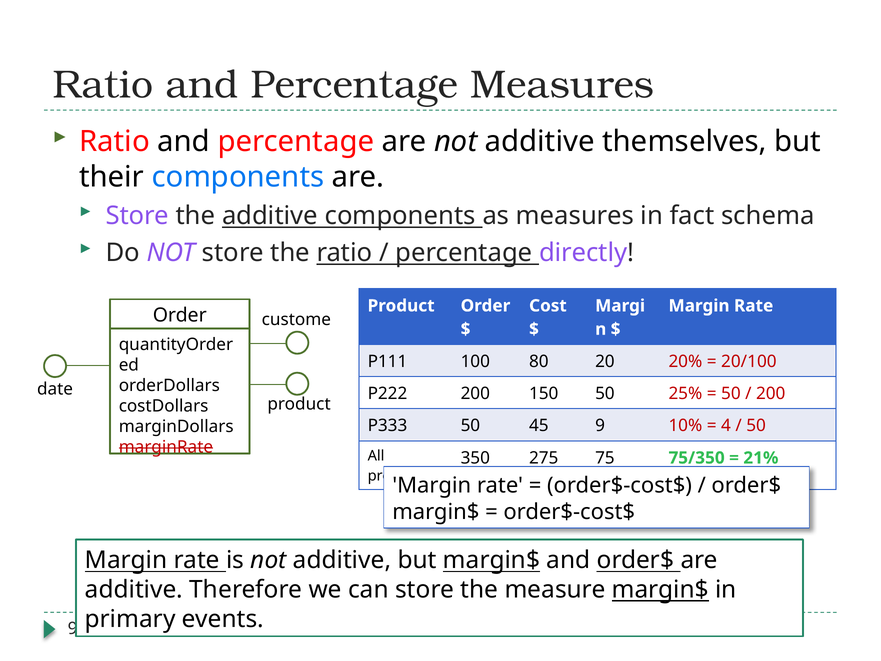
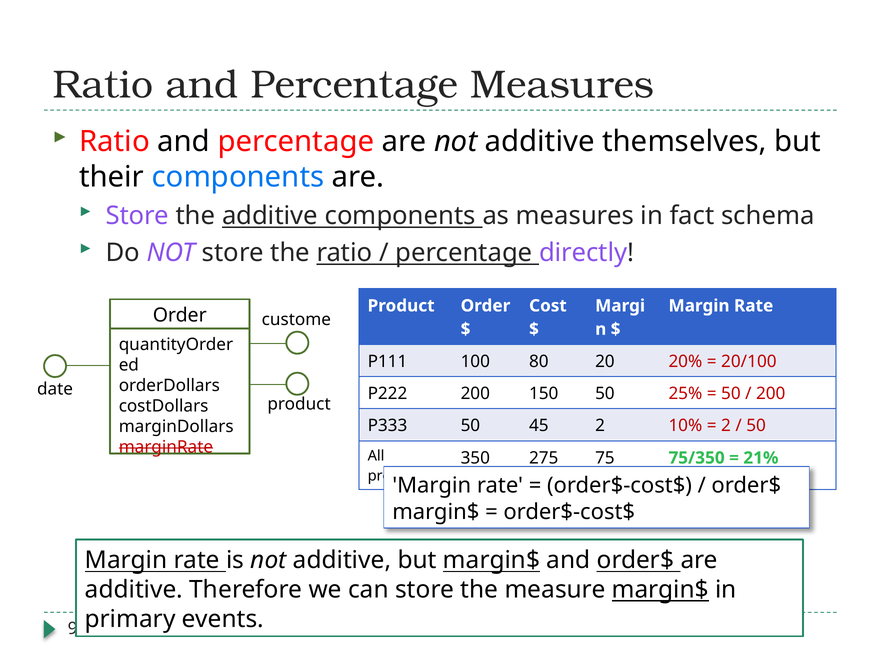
45 9: 9 -> 2
4 at (726, 426): 4 -> 2
